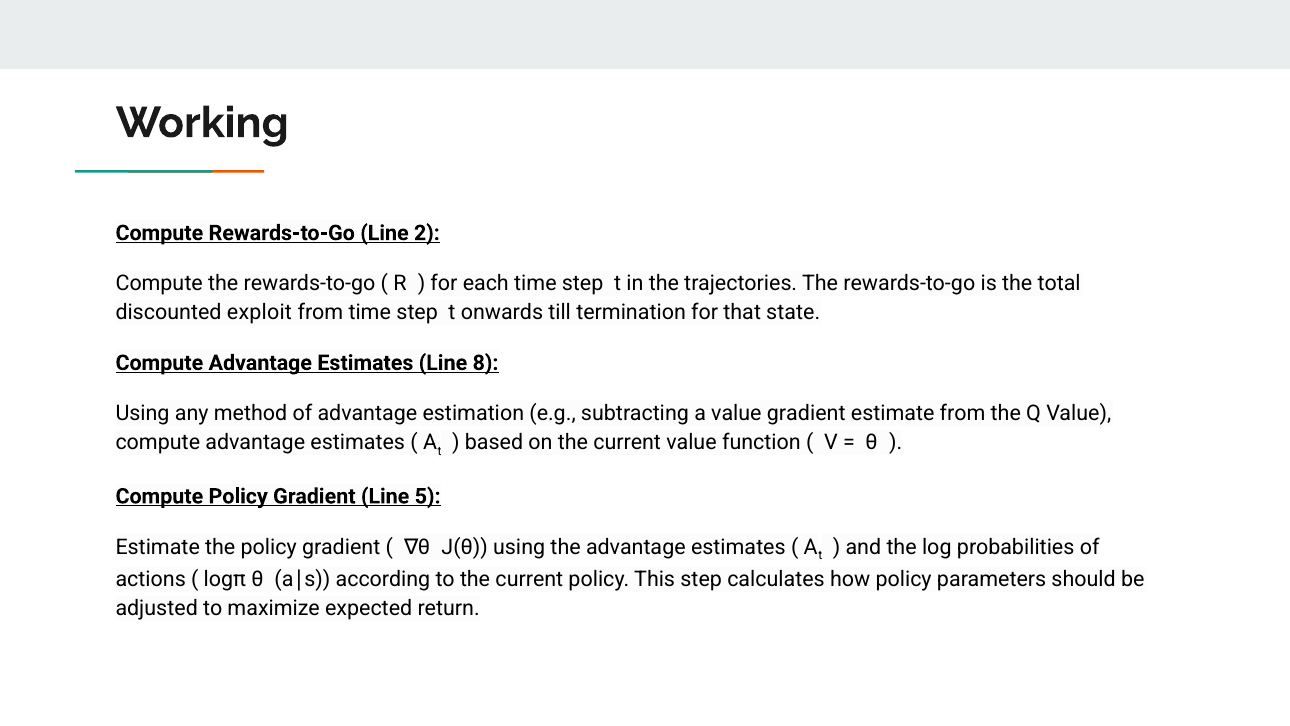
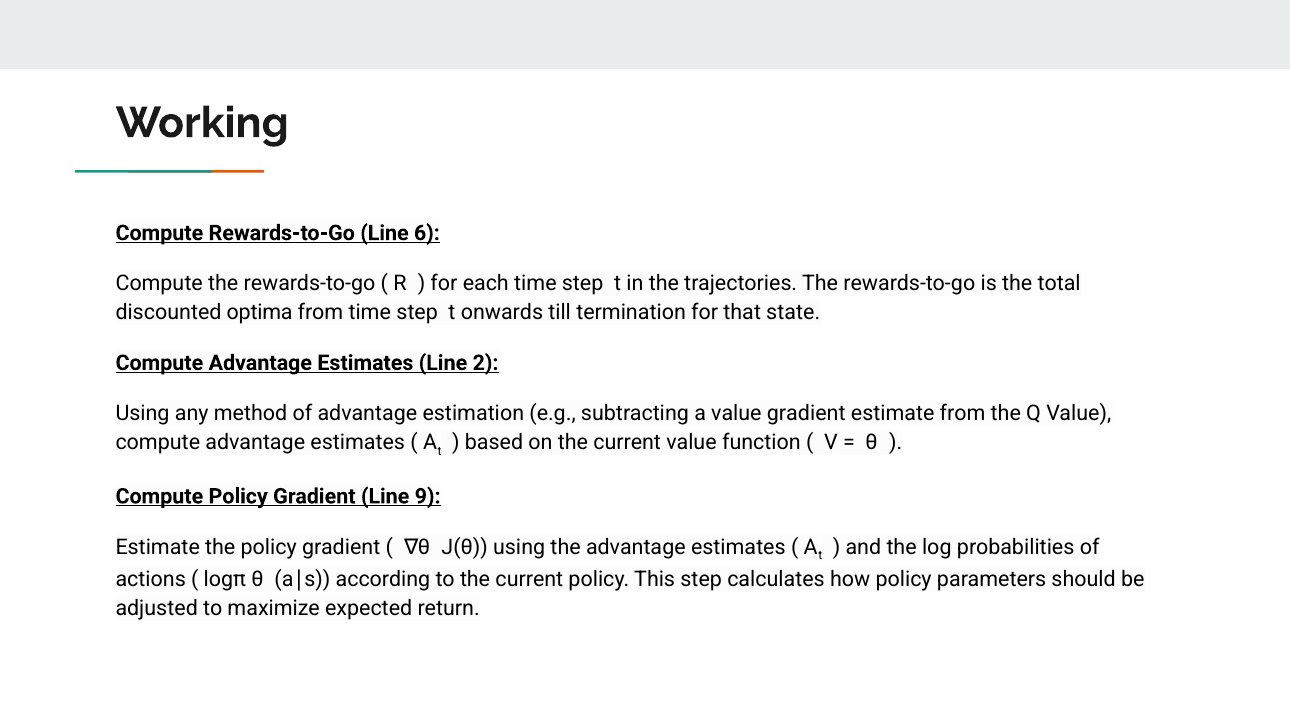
2: 2 -> 6
exploit: exploit -> optima
8: 8 -> 2
5: 5 -> 9
